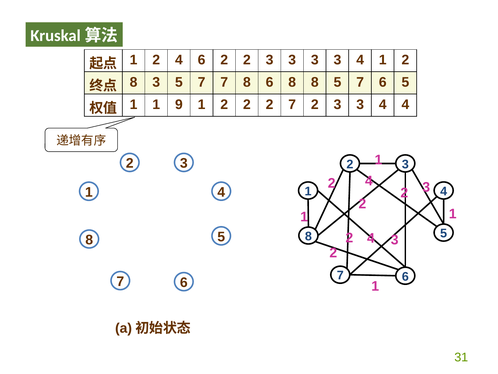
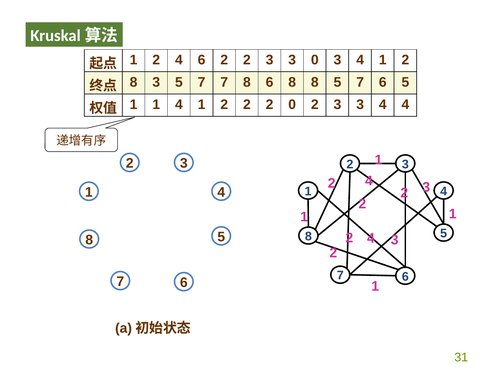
2 3 3 3: 3 -> 0
1 9: 9 -> 4
2 7: 7 -> 0
